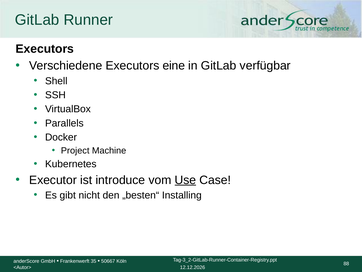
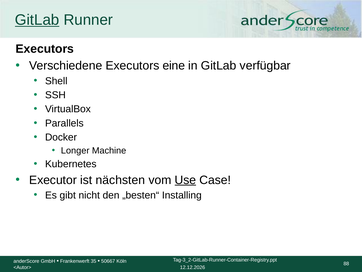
GitLab at (37, 20) underline: none -> present
Project: Project -> Longer
introduce: introduce -> nächsten
